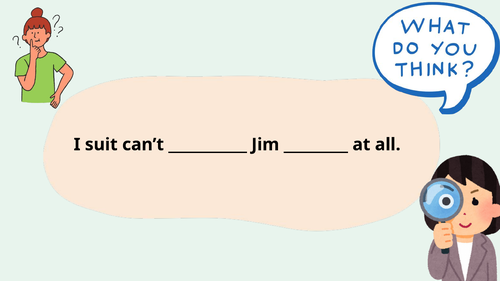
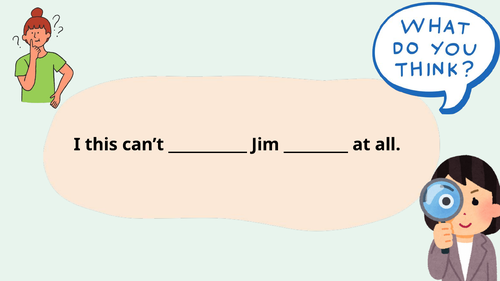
suit: suit -> this
